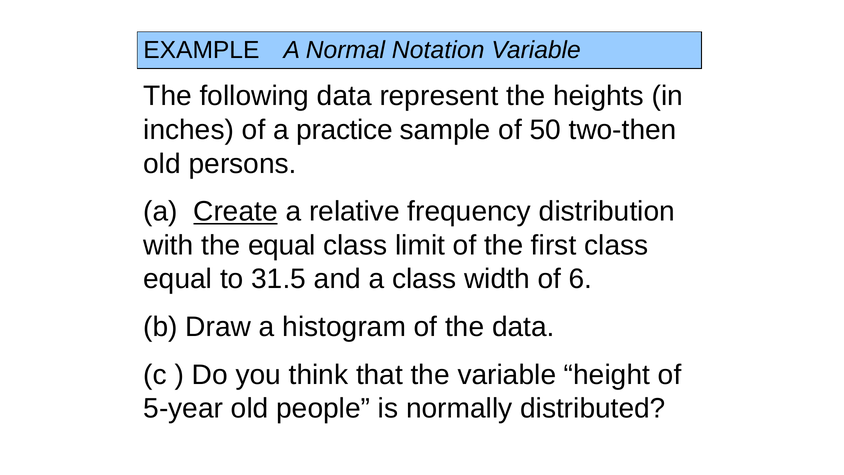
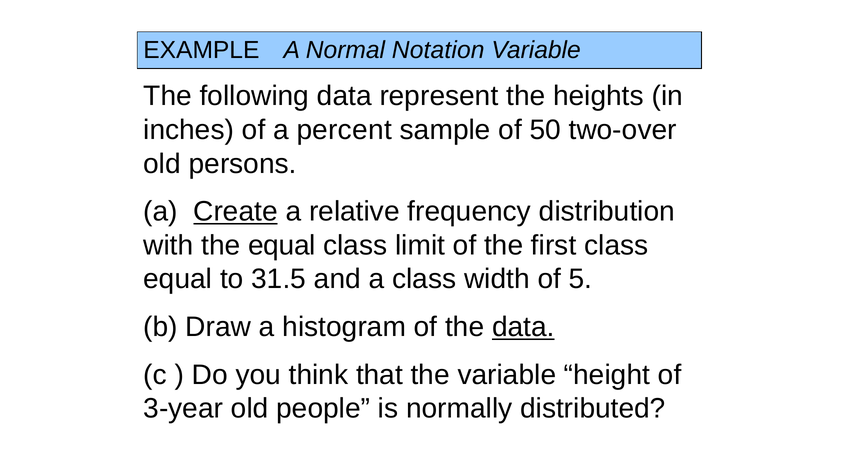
practice: practice -> percent
two-then: two-then -> two-over
6: 6 -> 5
data at (523, 327) underline: none -> present
5-year: 5-year -> 3-year
